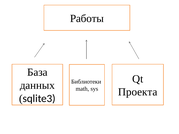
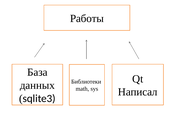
Проекта: Проекта -> Написал
